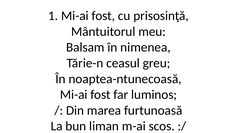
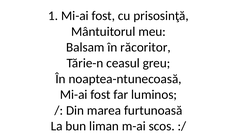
nimenea: nimenea -> răcoritor
